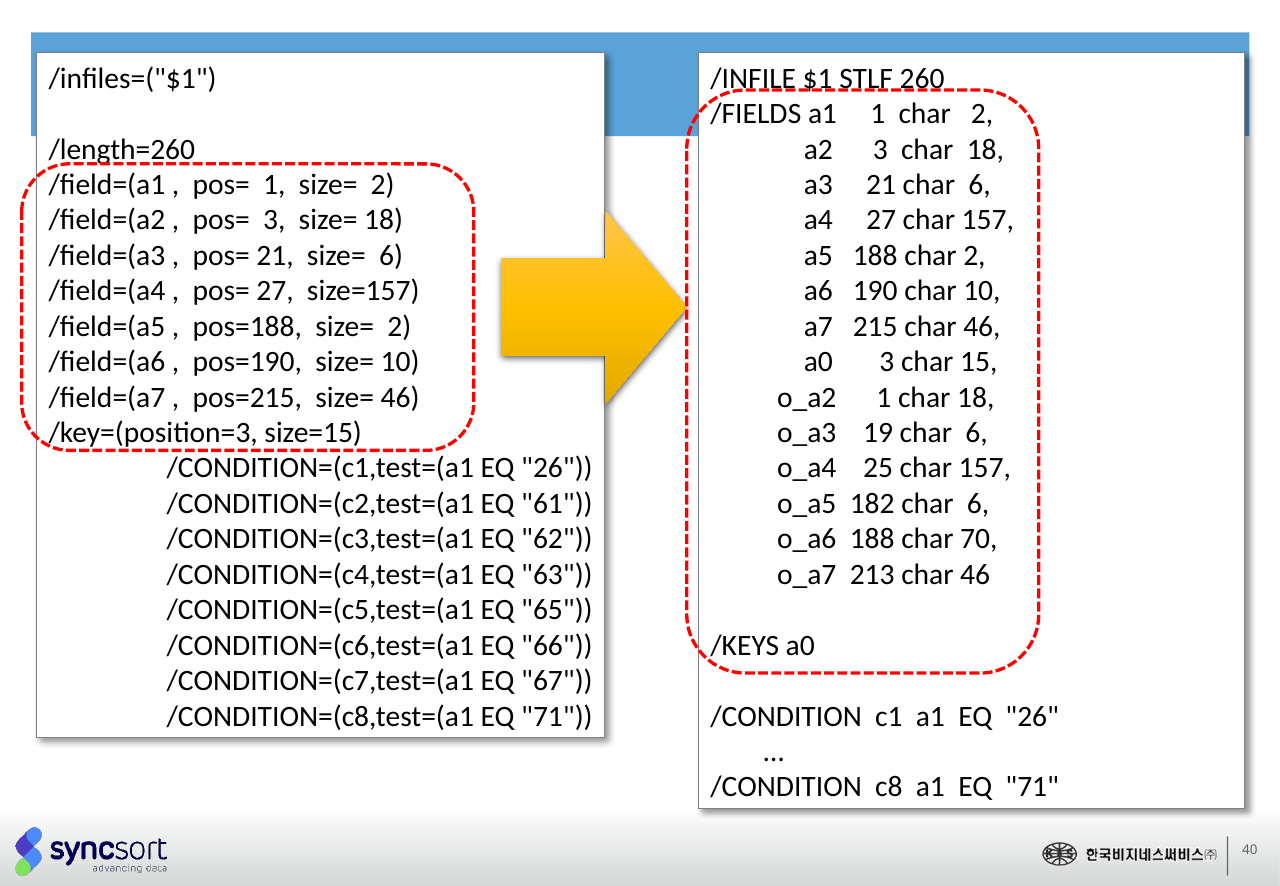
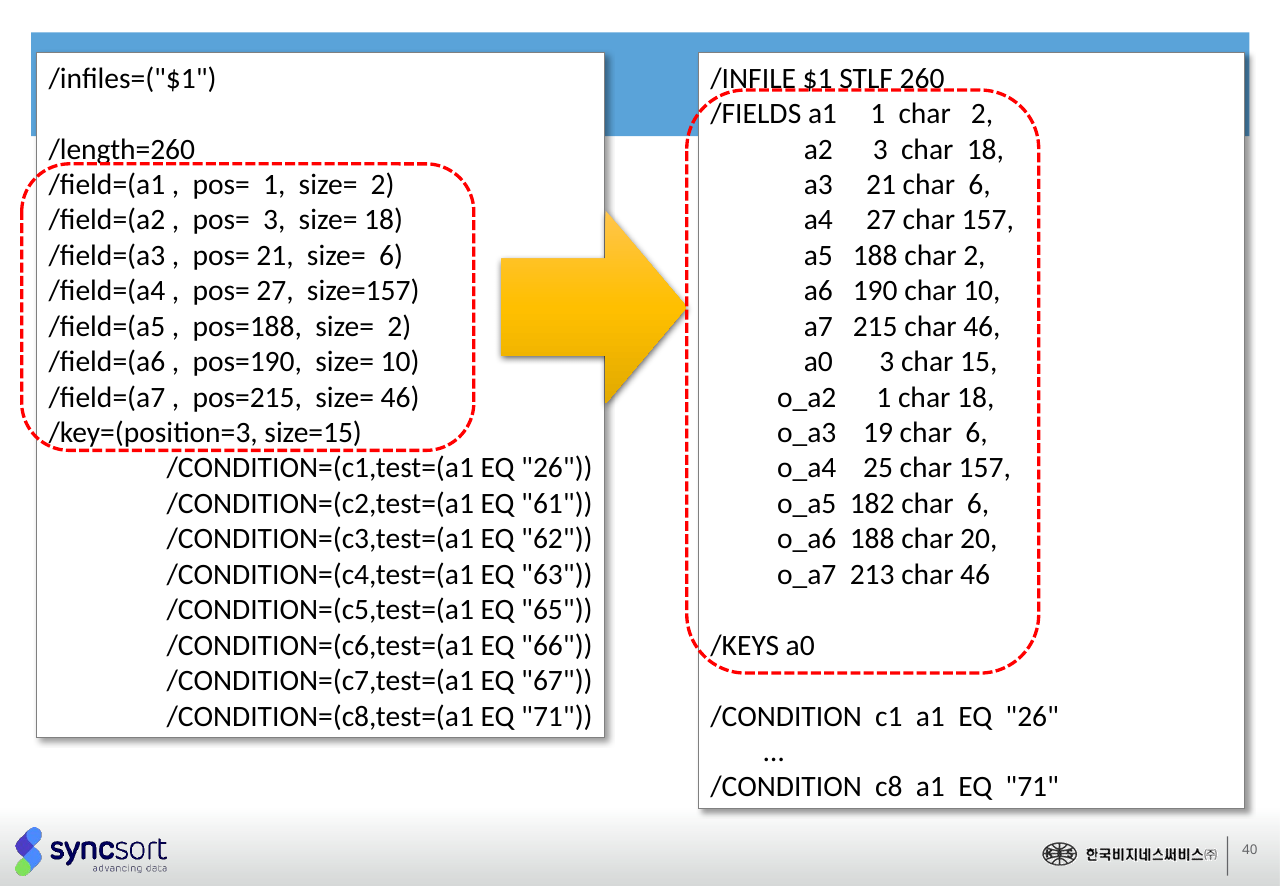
70: 70 -> 20
